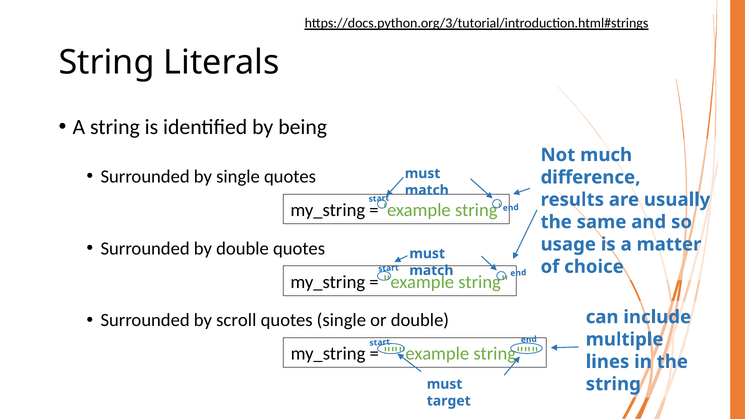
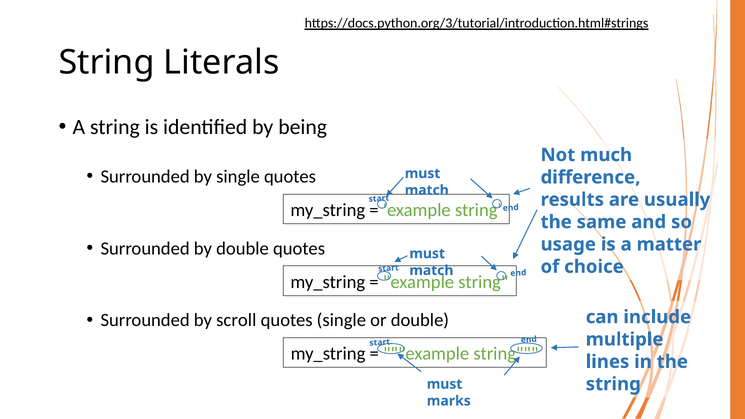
target: target -> marks
